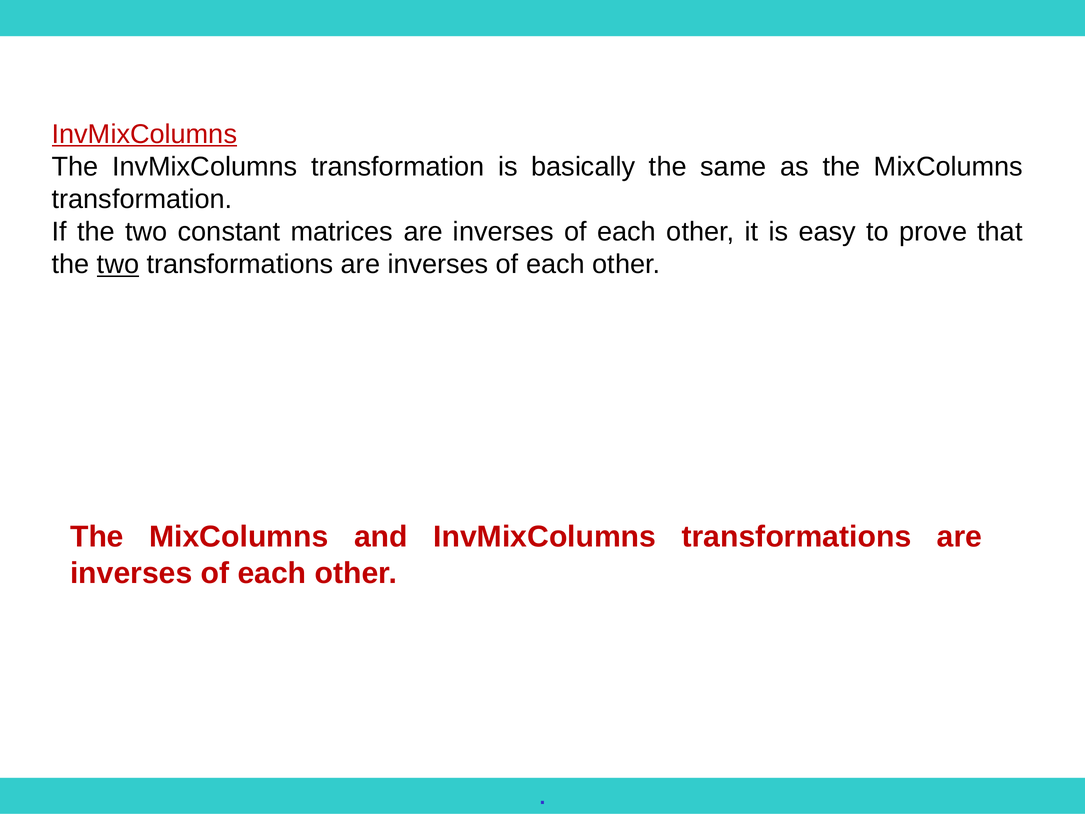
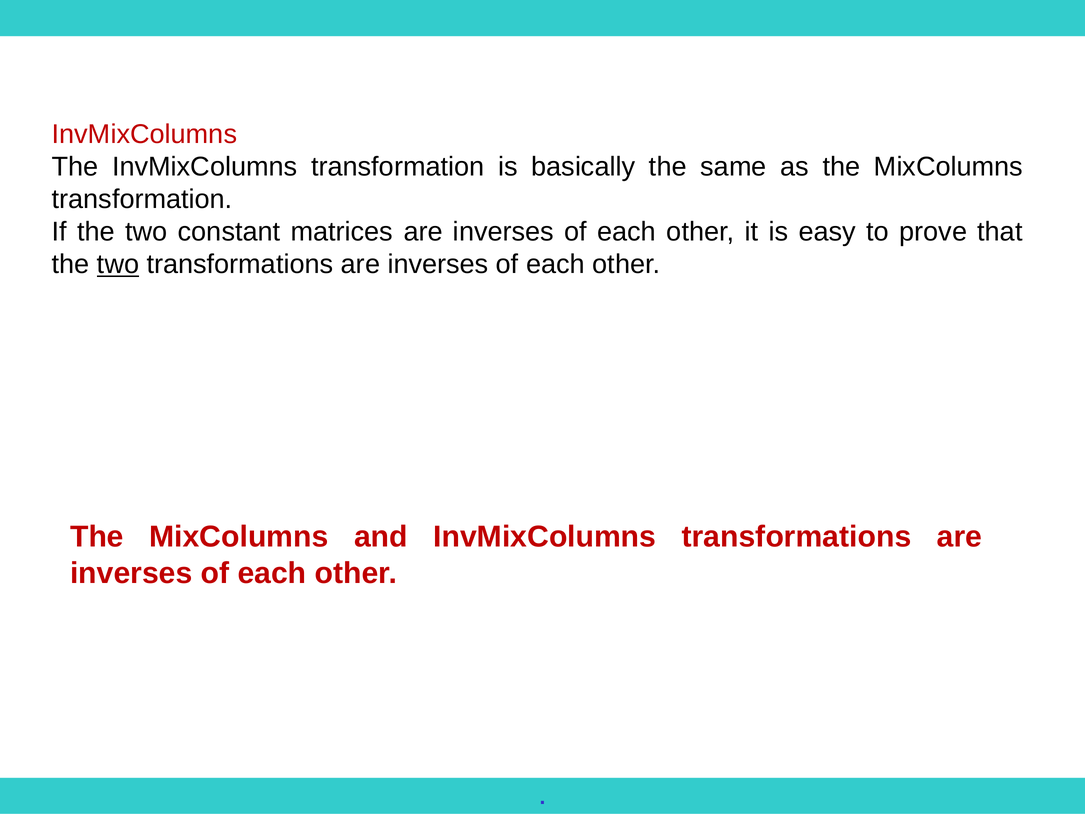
InvMixColumns at (144, 134) underline: present -> none
